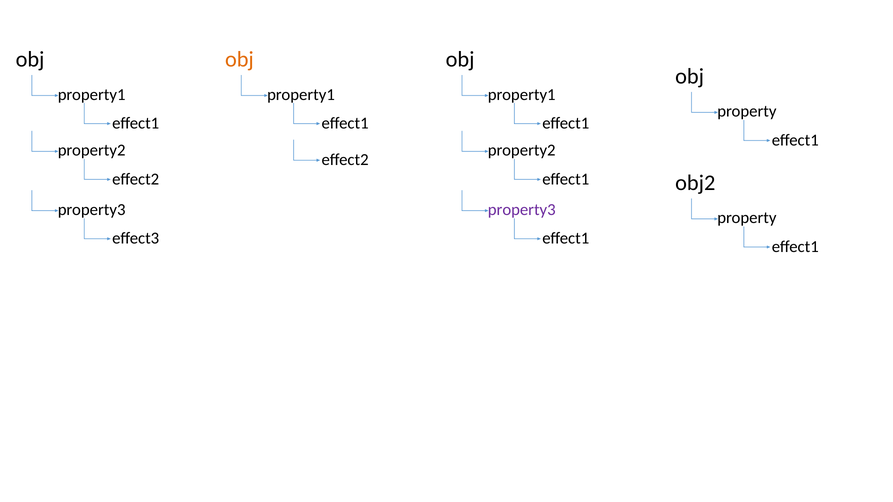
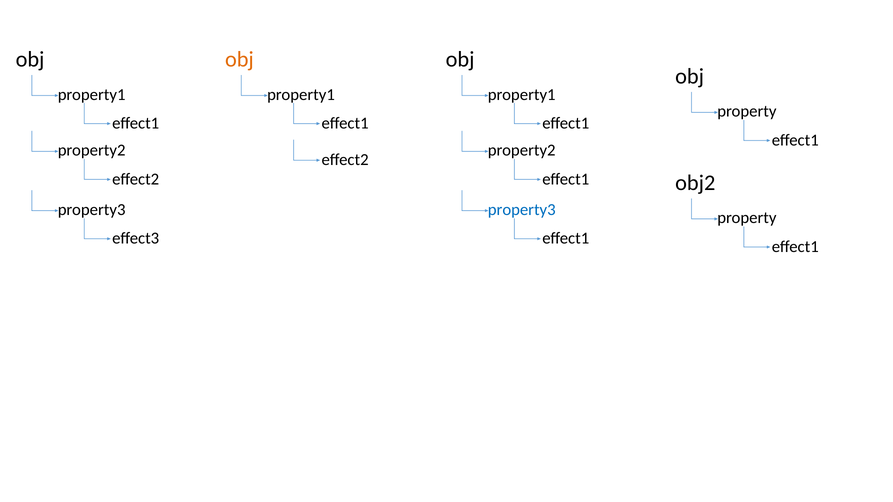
property3 at (522, 210) colour: purple -> blue
